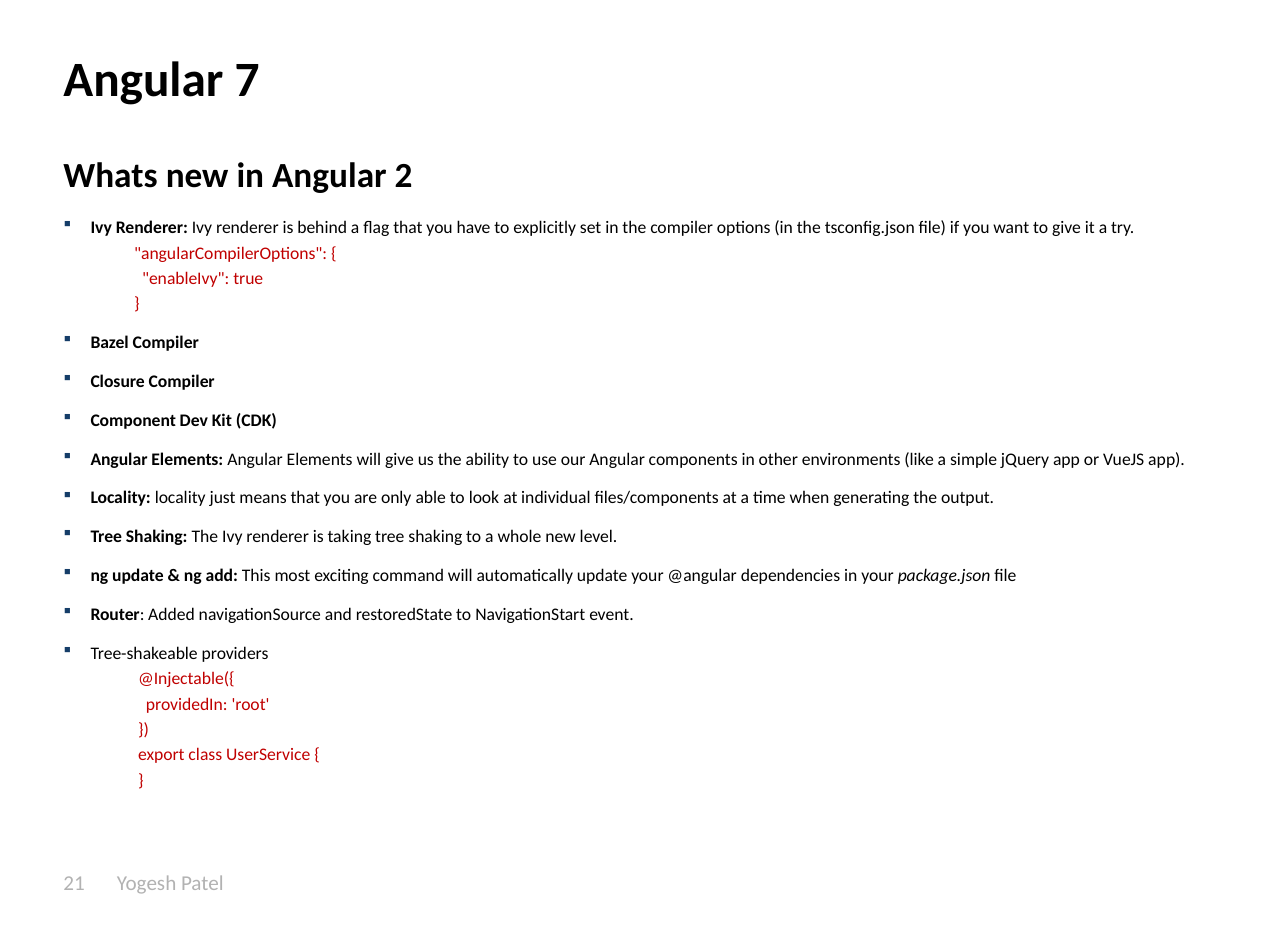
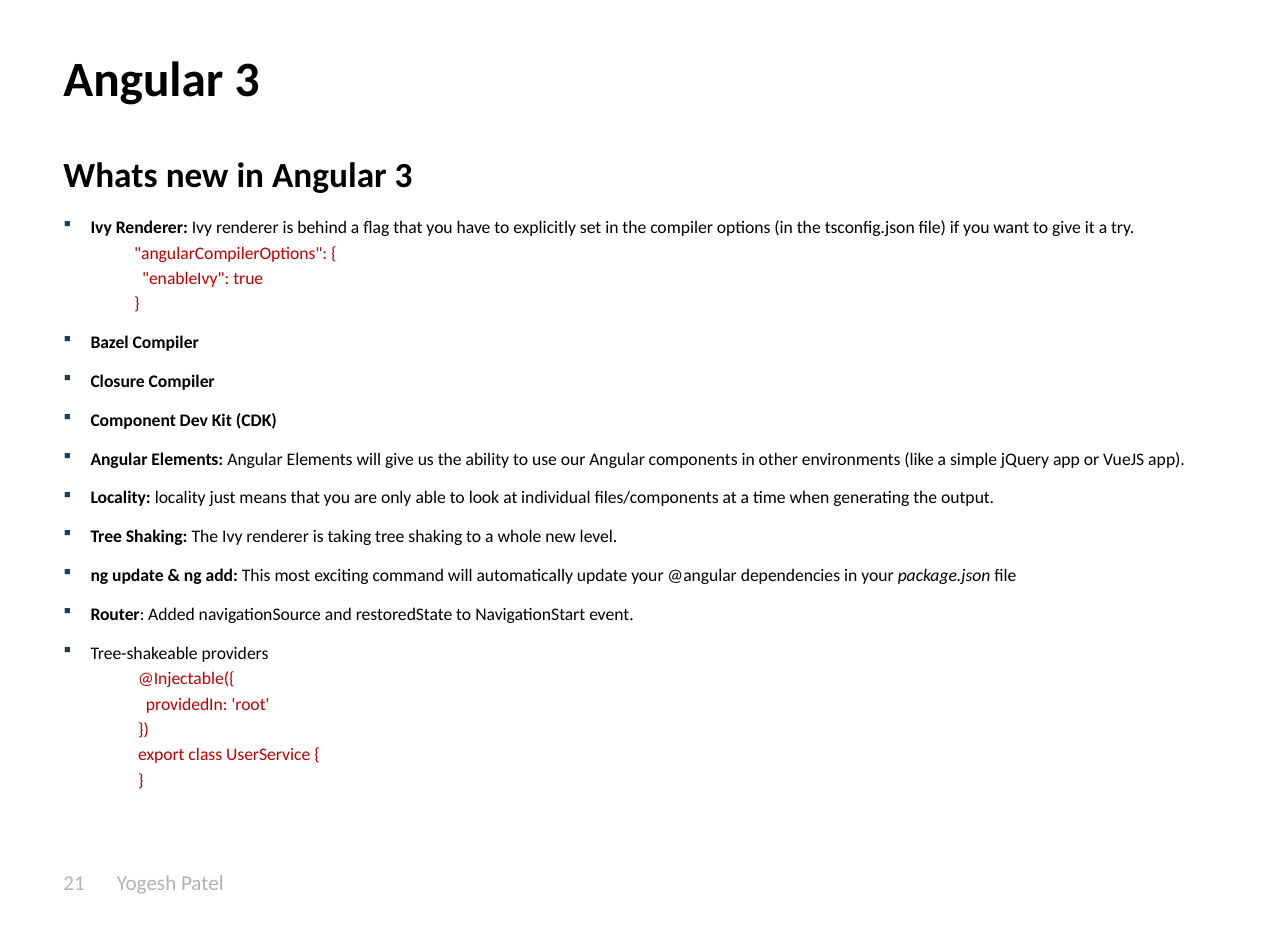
7 at (247, 80): 7 -> 3
in Angular 2: 2 -> 3
